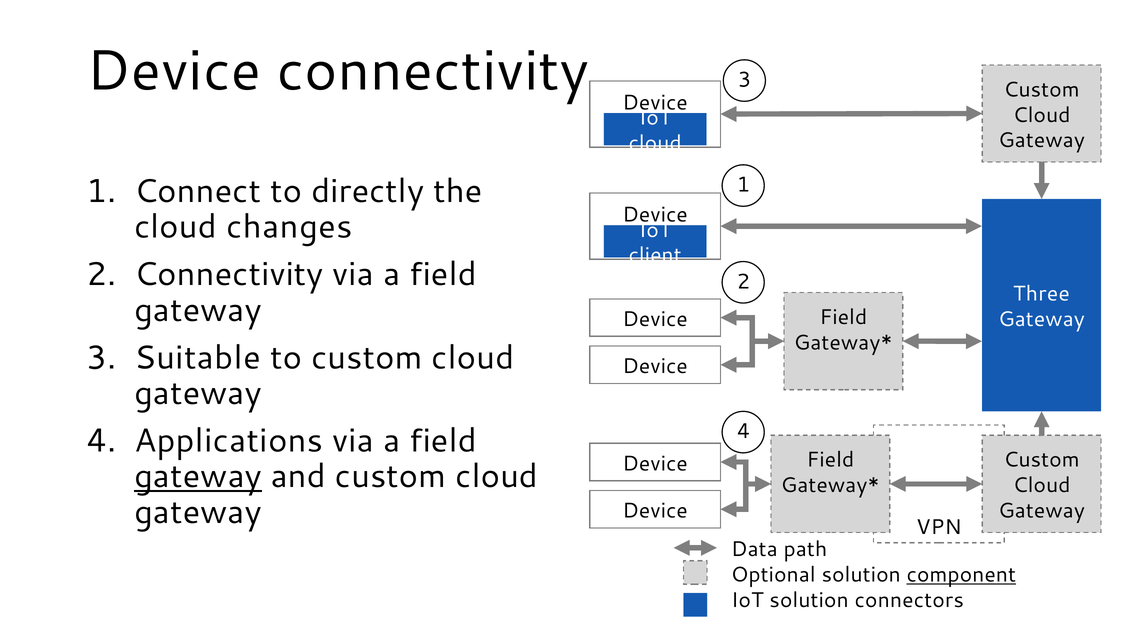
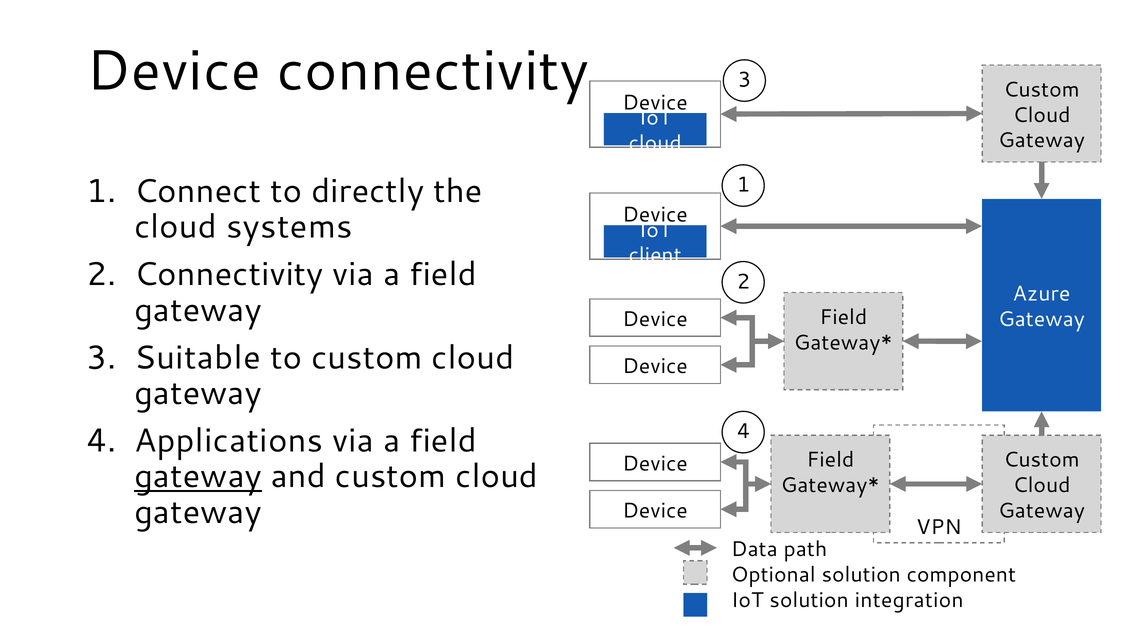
changes: changes -> systems
Three: Three -> Azure
component underline: present -> none
connectors: connectors -> integration
